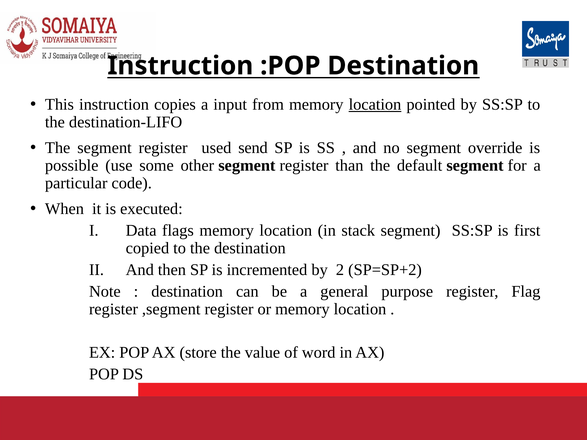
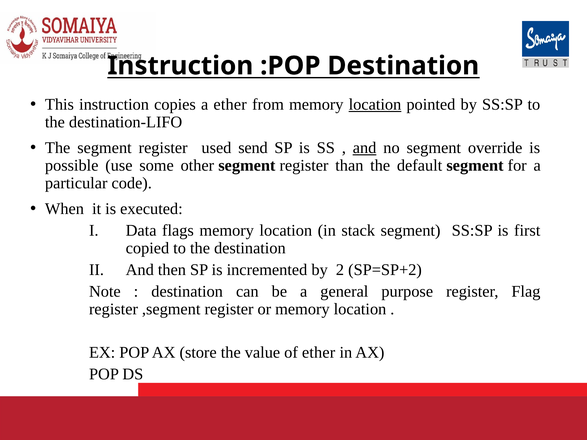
a input: input -> ether
and at (365, 148) underline: none -> present
of word: word -> ether
